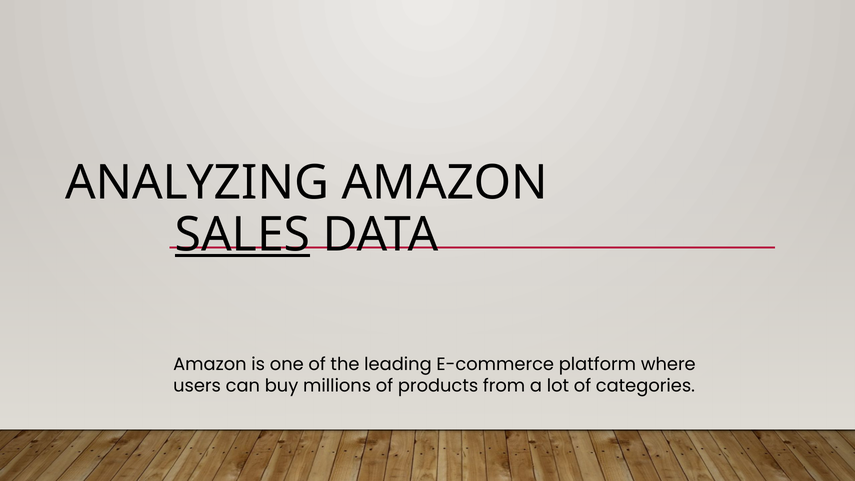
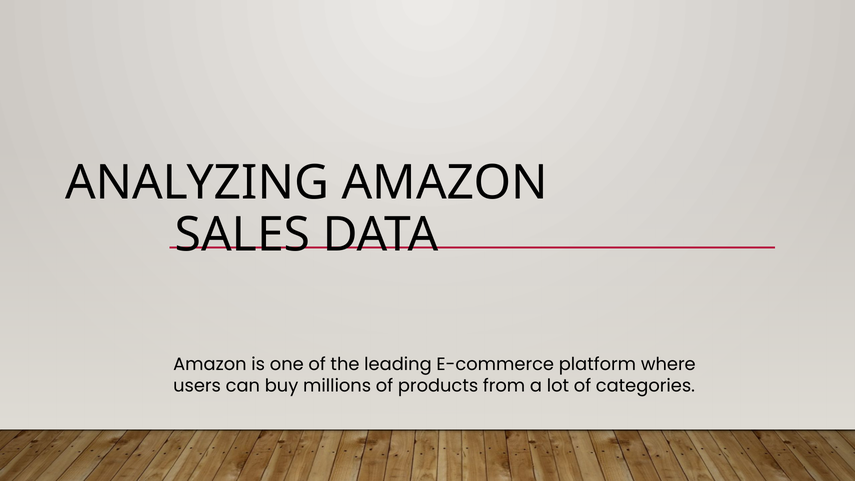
SALES underline: present -> none
